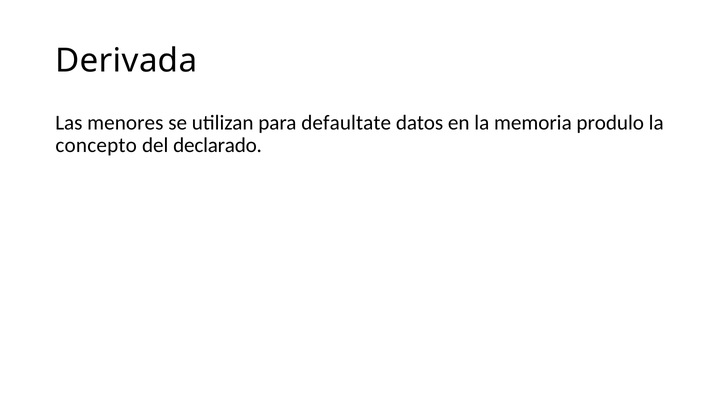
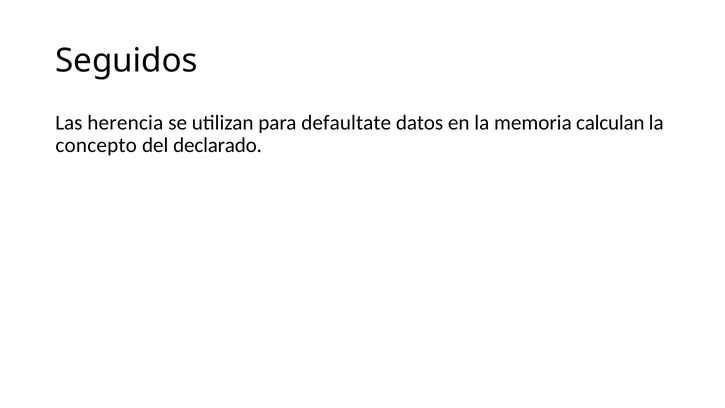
Derivada: Derivada -> Seguidos
menores: menores -> herencia
produlo: produlo -> calculan
